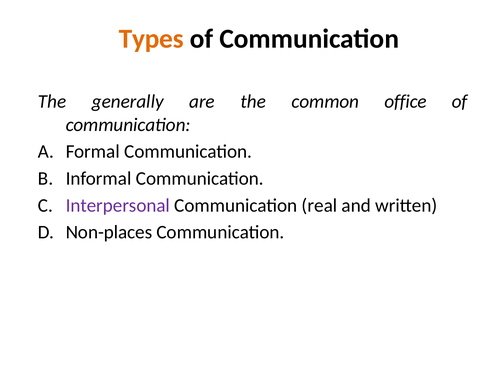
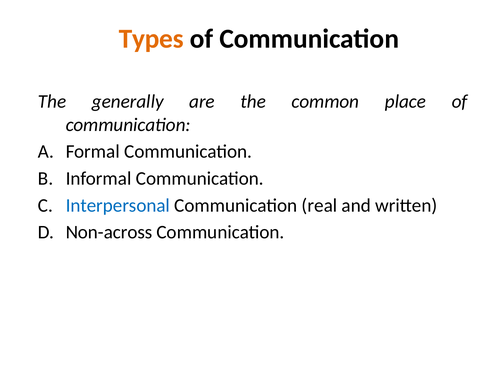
office: office -> place
Interpersonal colour: purple -> blue
Non-places: Non-places -> Non-across
